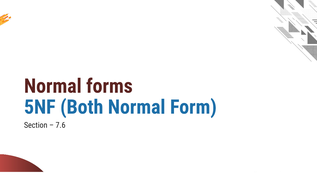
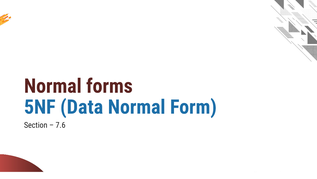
Both: Both -> Data
